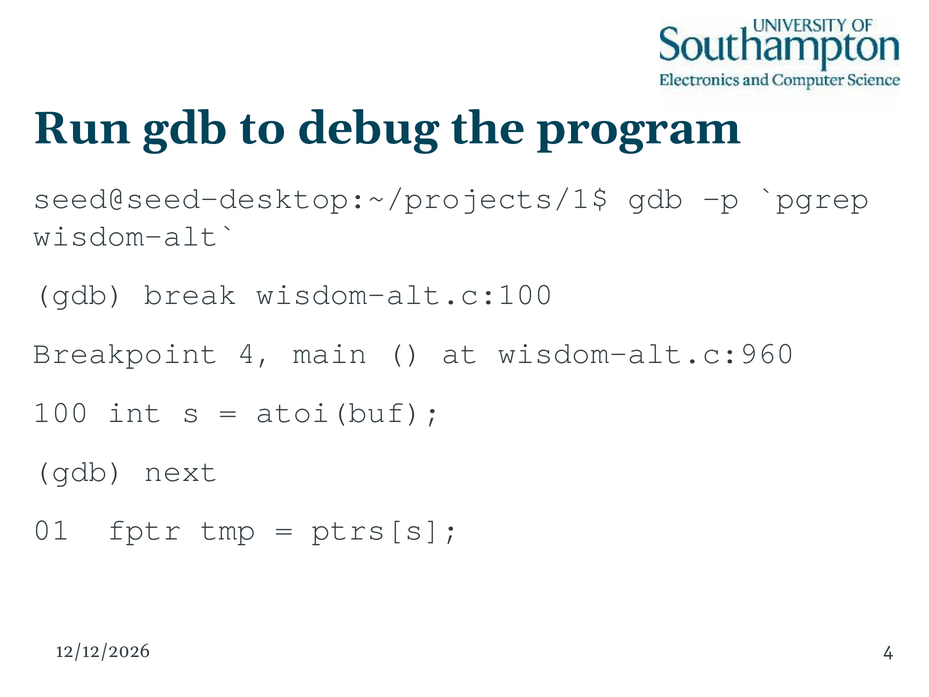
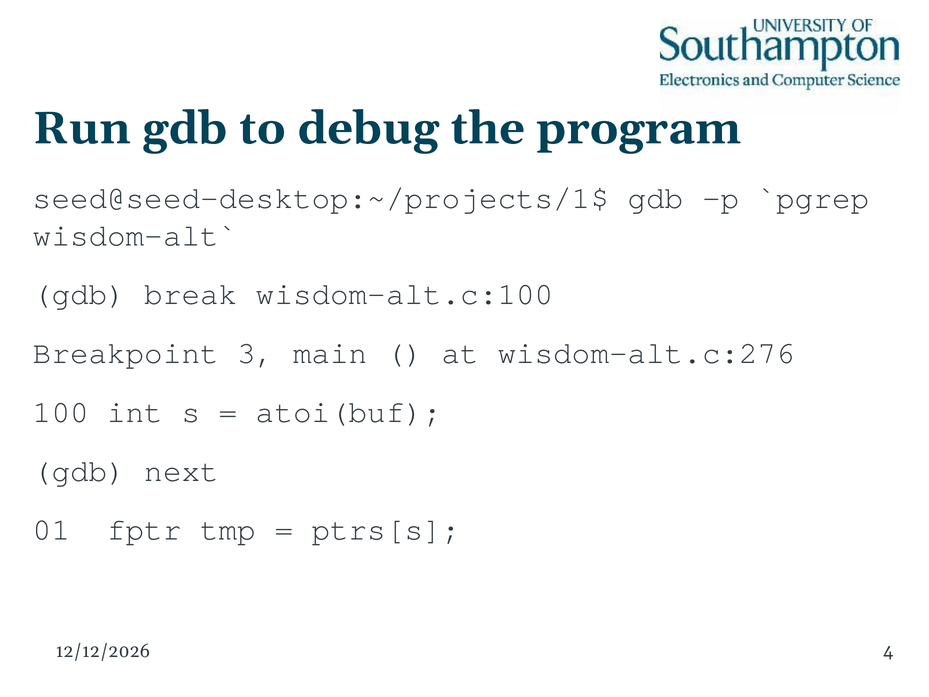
Breakpoint 4: 4 -> 3
wisdom-alt.c:960: wisdom-alt.c:960 -> wisdom-alt.c:276
